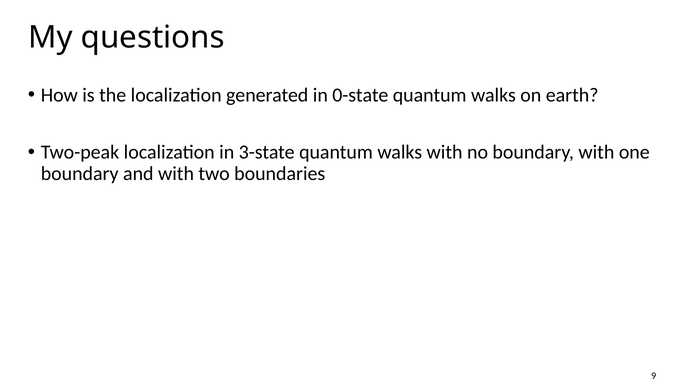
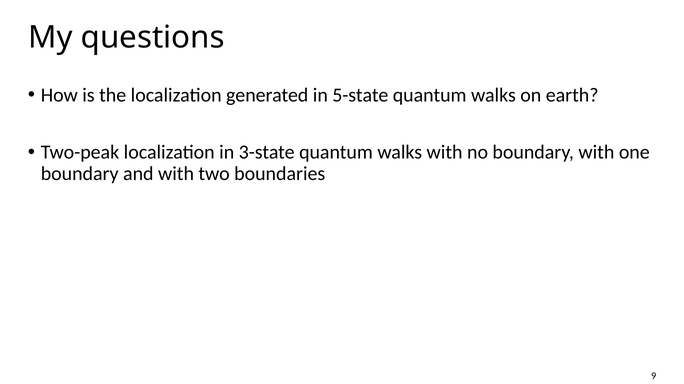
0-state: 0-state -> 5-state
